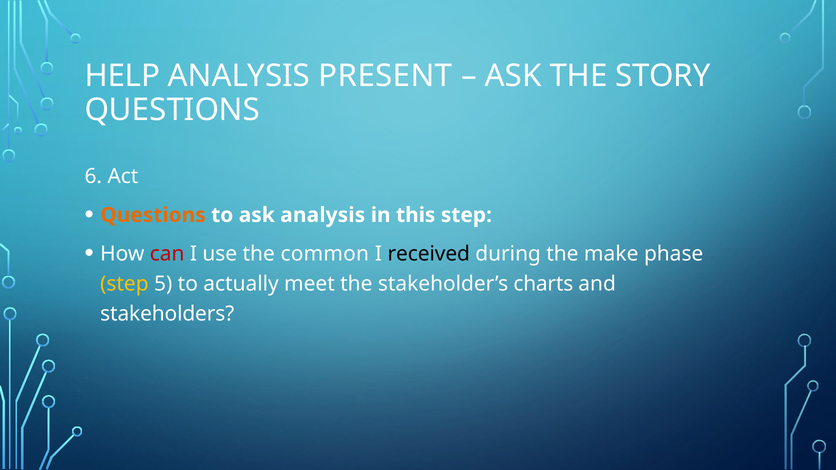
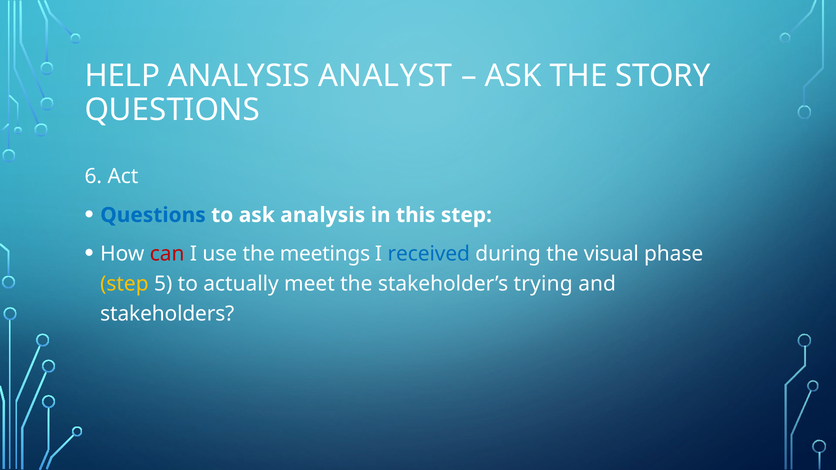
PRESENT: PRESENT -> ANALYST
Questions at (153, 215) colour: orange -> blue
common: common -> meetings
received colour: black -> blue
make: make -> visual
charts: charts -> trying
